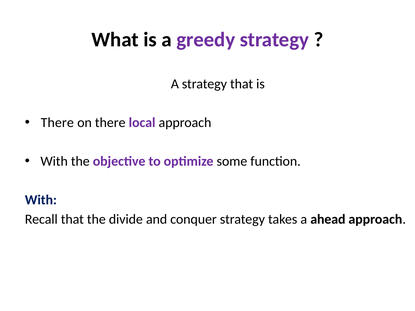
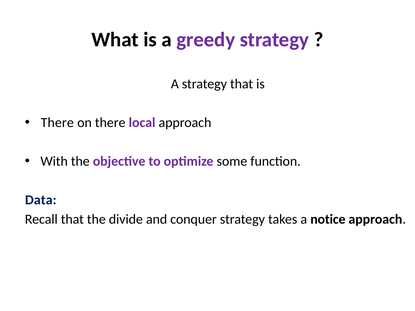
With at (41, 200): With -> Data
ahead: ahead -> notice
